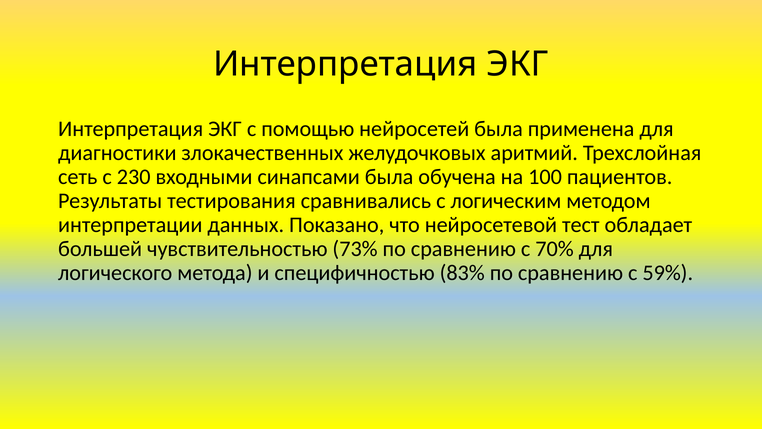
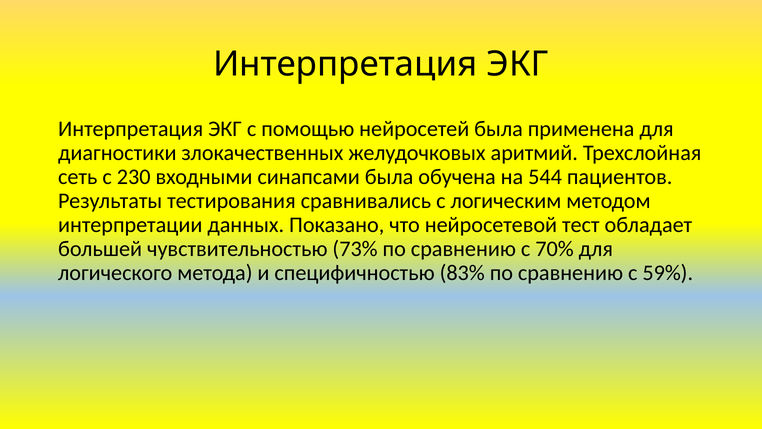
100: 100 -> 544
